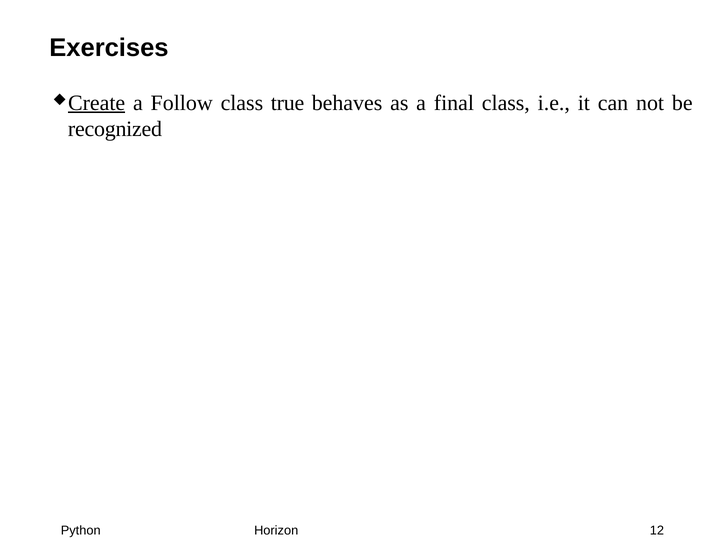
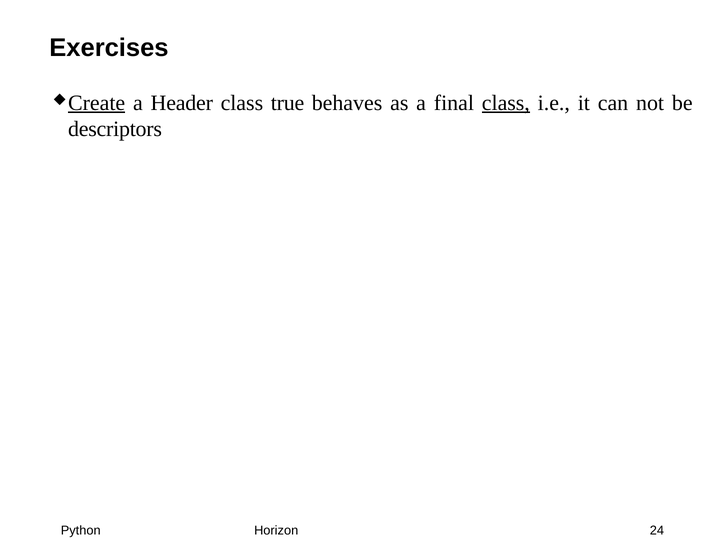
Follow: Follow -> Header
class at (506, 103) underline: none -> present
recognized: recognized -> descriptors
12: 12 -> 24
